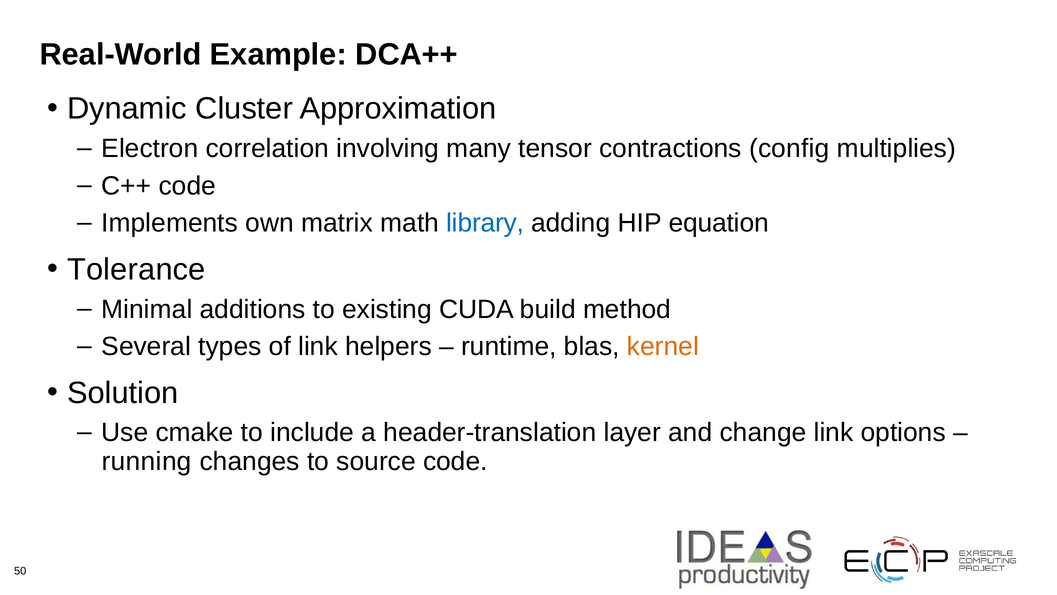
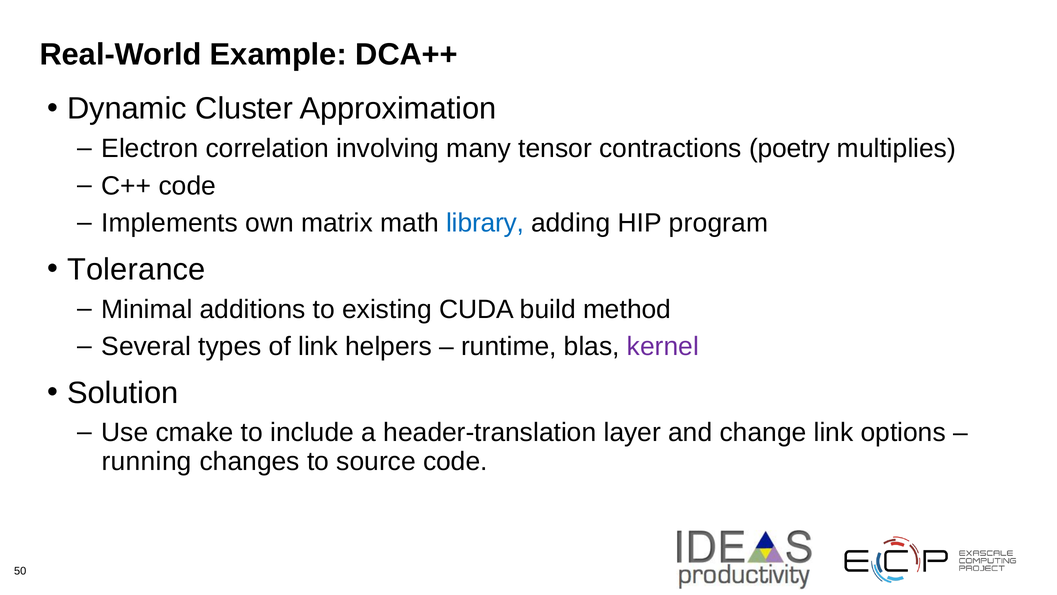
config: config -> poetry
equation: equation -> program
kernel colour: orange -> purple
